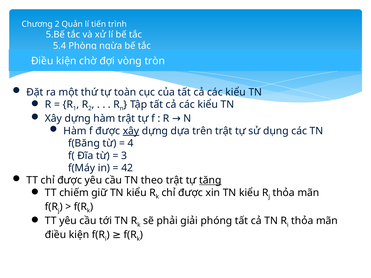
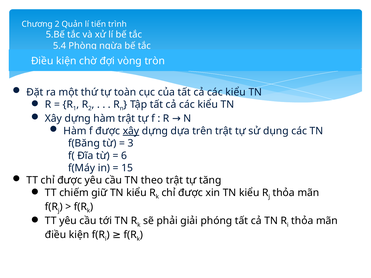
4: 4 -> 3
3: 3 -> 6
42: 42 -> 15
tăng underline: present -> none
